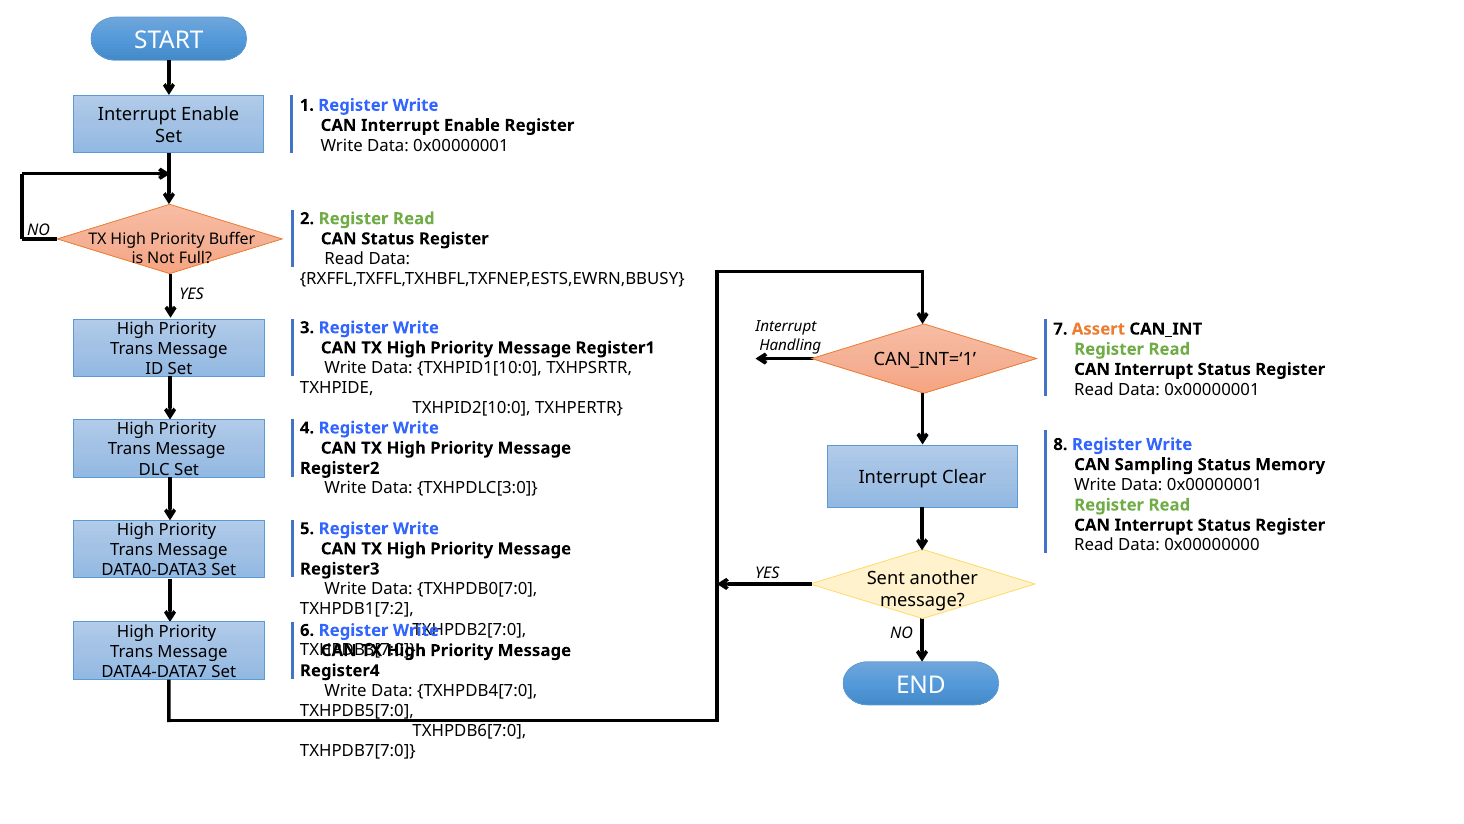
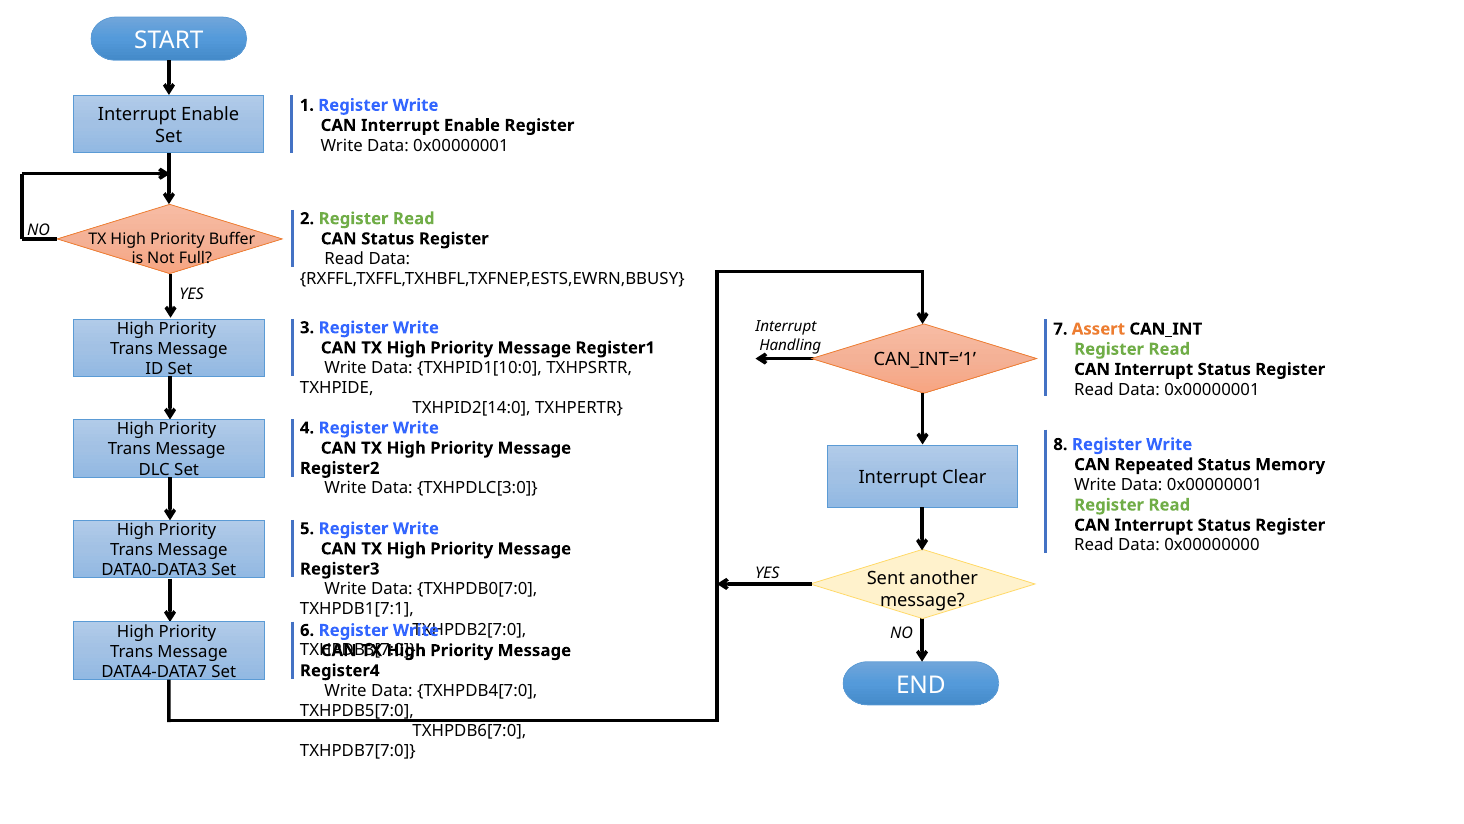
TXHPID2[10:0: TXHPID2[10:0 -> TXHPID2[14:0
Sampling: Sampling -> Repeated
TXHPDB1[7:2: TXHPDB1[7:2 -> TXHPDB1[7:1
